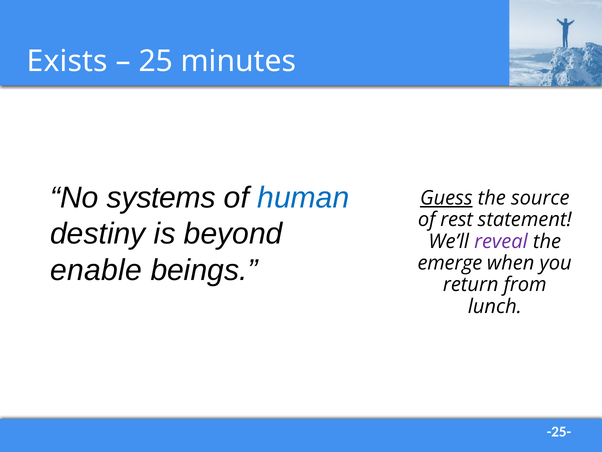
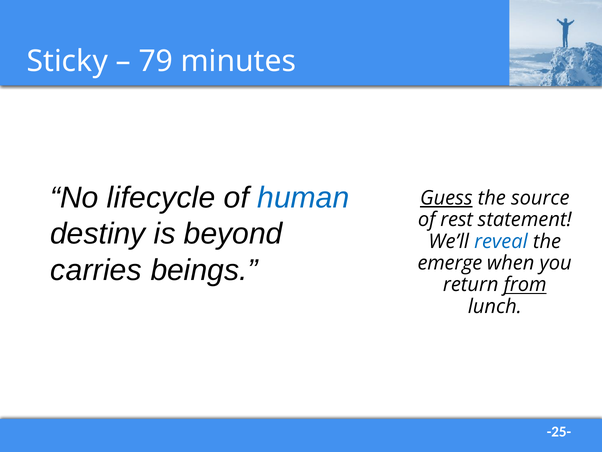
Exists: Exists -> Sticky
25: 25 -> 79
systems: systems -> lifecycle
reveal colour: purple -> blue
enable: enable -> carries
from underline: none -> present
